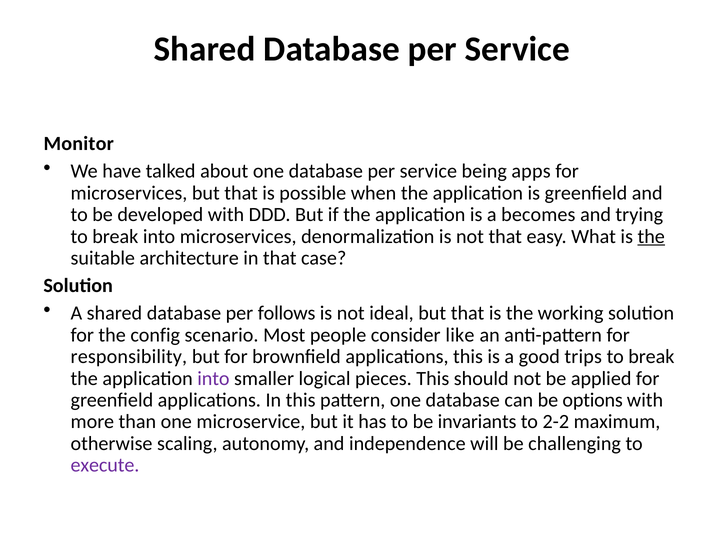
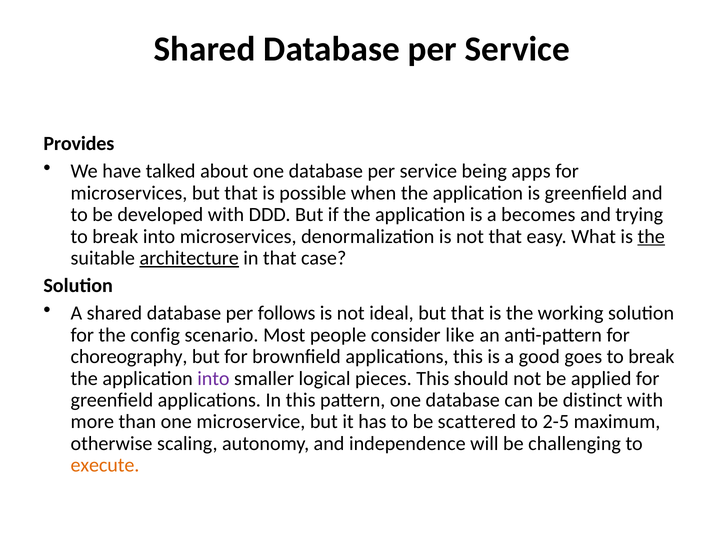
Monitor: Monitor -> Provides
architecture underline: none -> present
responsibility: responsibility -> choreography
trips: trips -> goes
options: options -> distinct
invariants: invariants -> scattered
2-2: 2-2 -> 2-5
execute colour: purple -> orange
